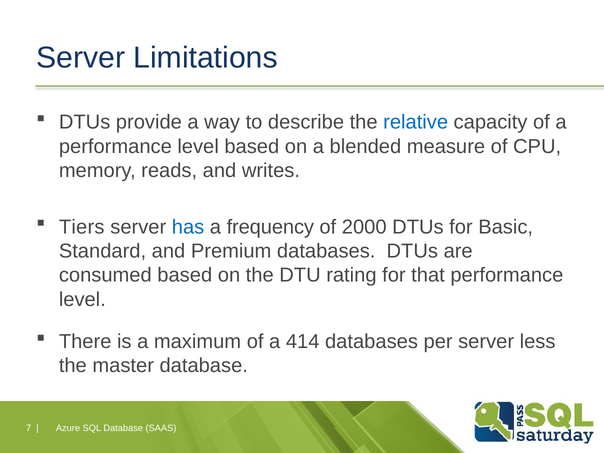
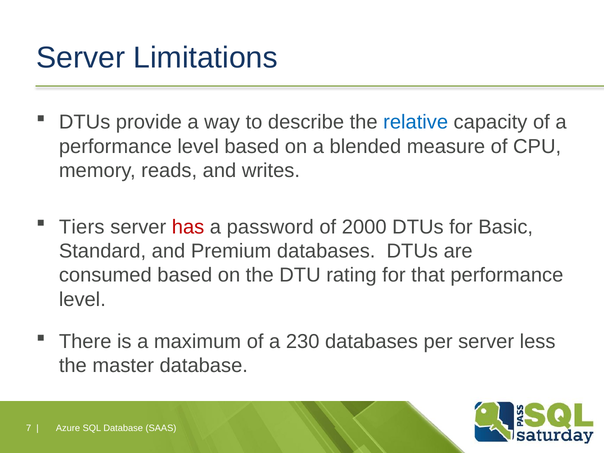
has colour: blue -> red
frequency: frequency -> password
414: 414 -> 230
